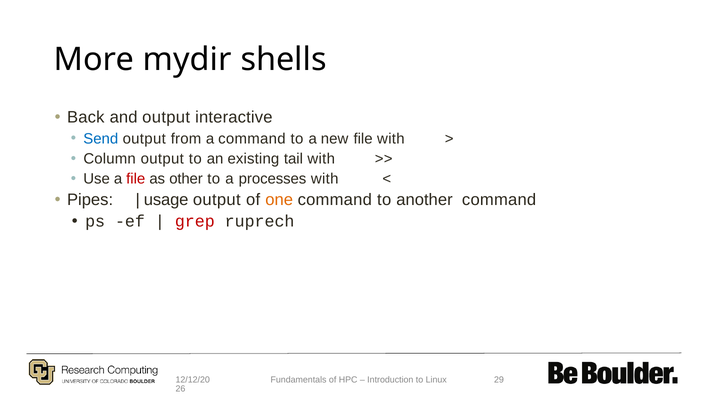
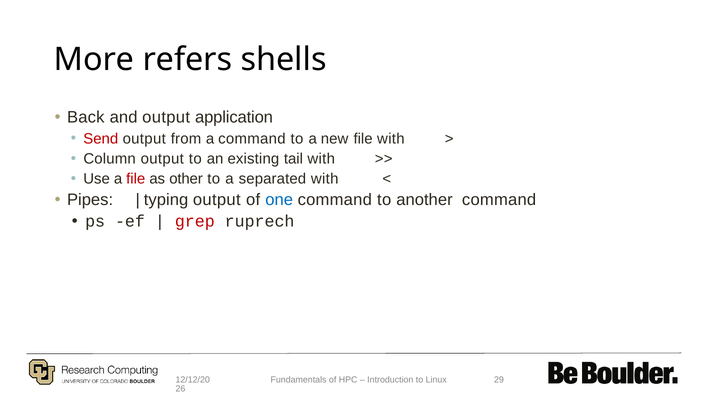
mydir: mydir -> refers
interactive: interactive -> application
Send colour: blue -> red
processes: processes -> separated
usage: usage -> typing
one colour: orange -> blue
